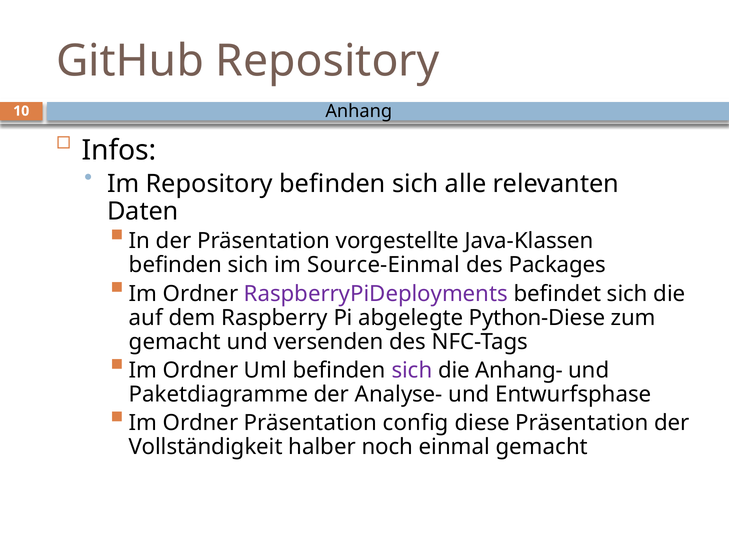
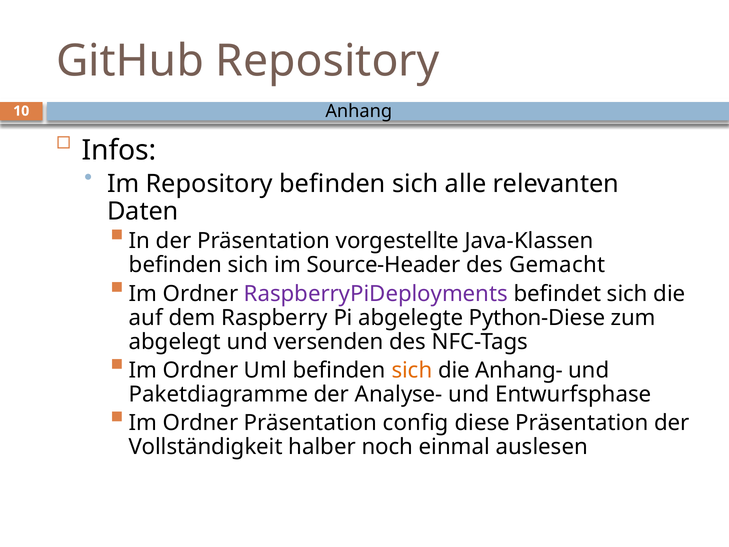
Source-Einmal: Source-Einmal -> Source-Header
Packages: Packages -> Gemacht
gemacht at (175, 342): gemacht -> abgelegt
sich at (412, 370) colour: purple -> orange
einmal gemacht: gemacht -> auslesen
